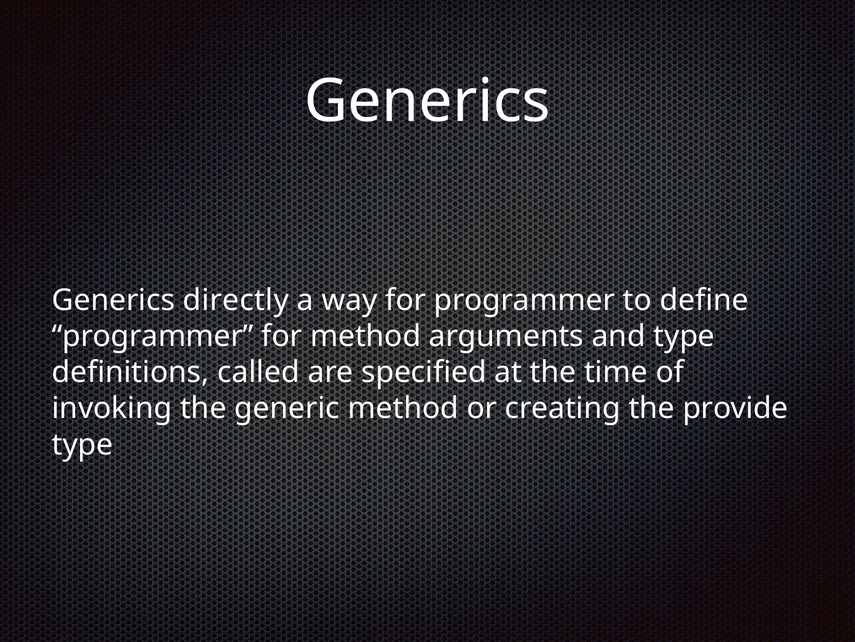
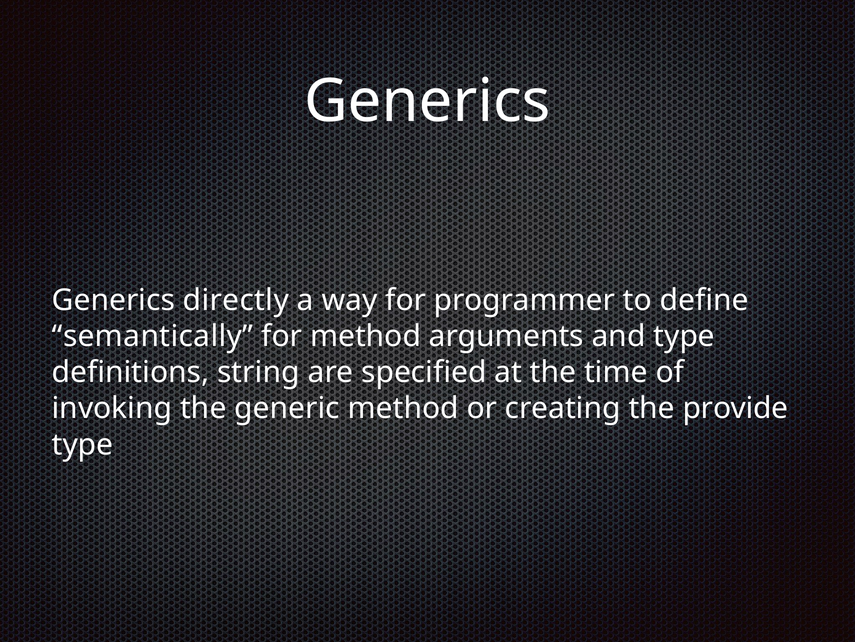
programmer at (153, 336): programmer -> semantically
called: called -> string
